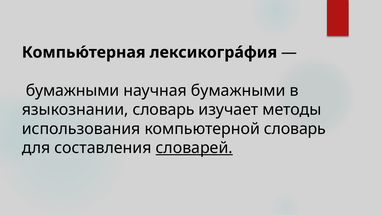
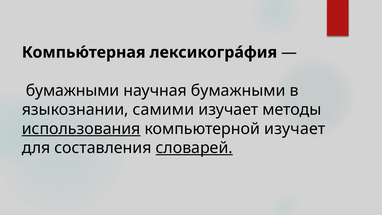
языкознании словарь: словарь -> самими
использования underline: none -> present
компьютерной словарь: словарь -> изучает
